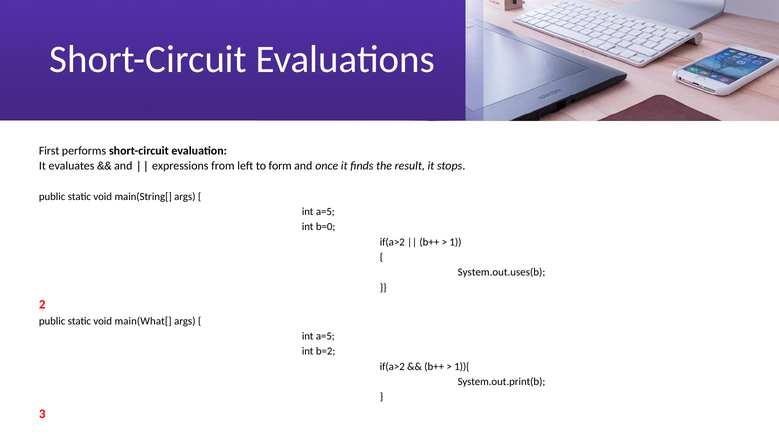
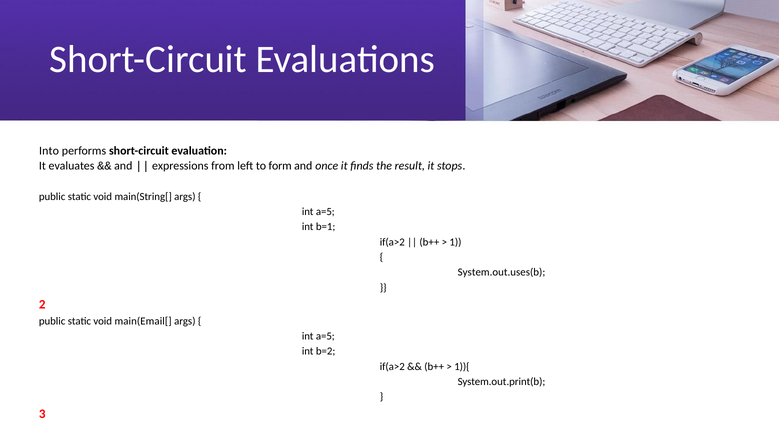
First: First -> Into
b=0: b=0 -> b=1
main(What[: main(What[ -> main(Email[
